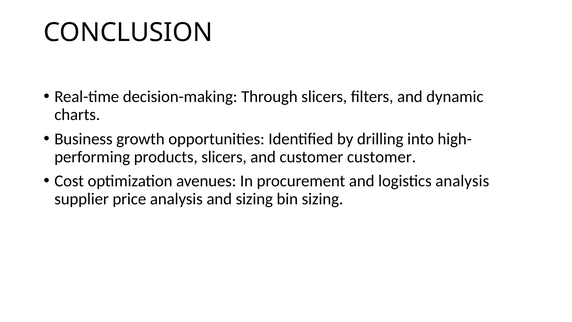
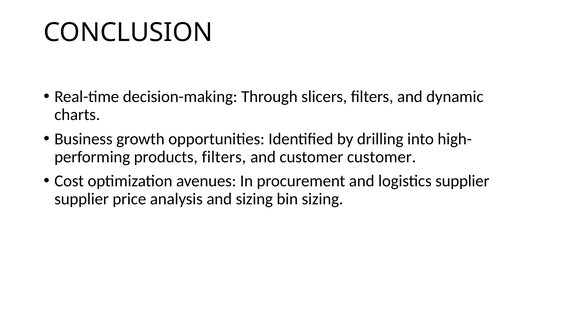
products slicers: slicers -> filters
logistics analysis: analysis -> supplier
